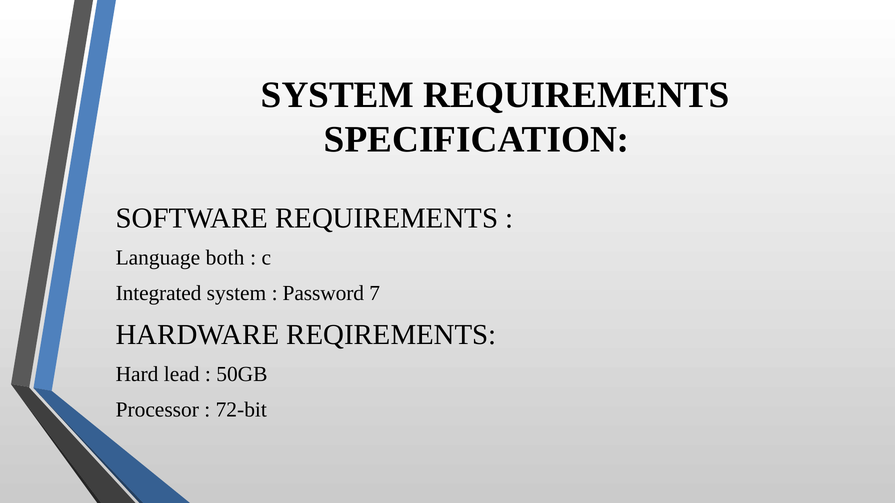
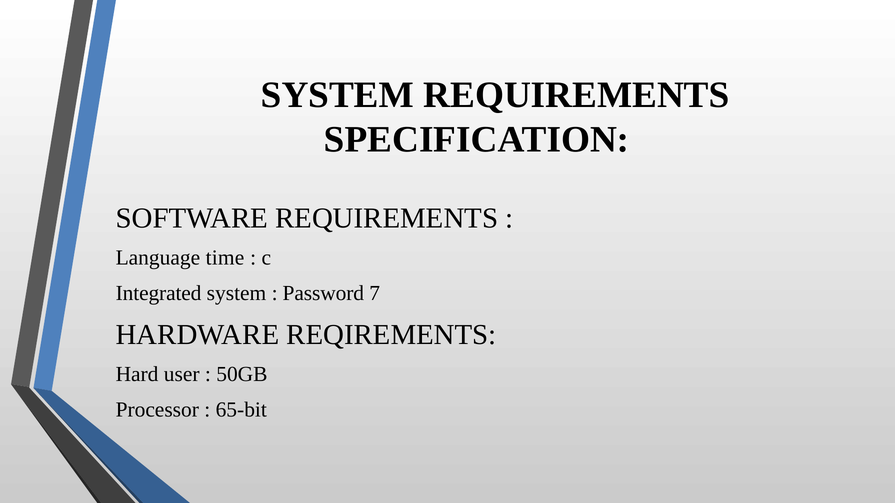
both: both -> time
lead: lead -> user
72-bit: 72-bit -> 65-bit
